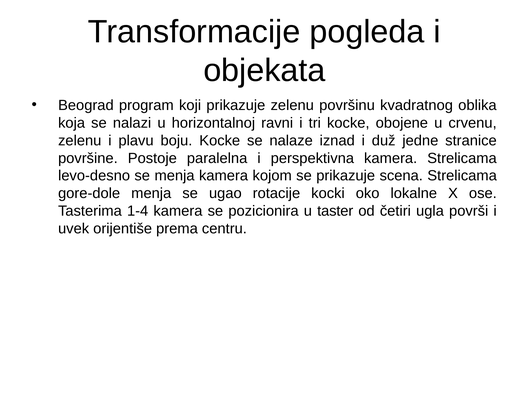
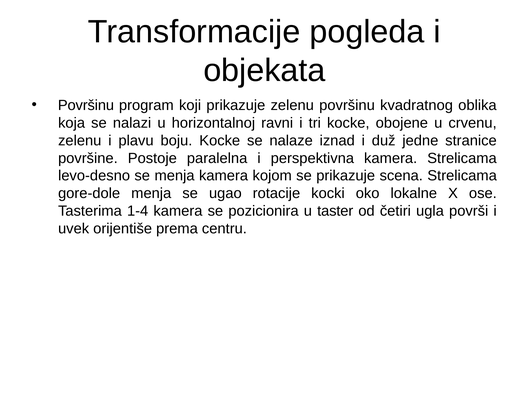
Beograd at (86, 105): Beograd -> Površinu
